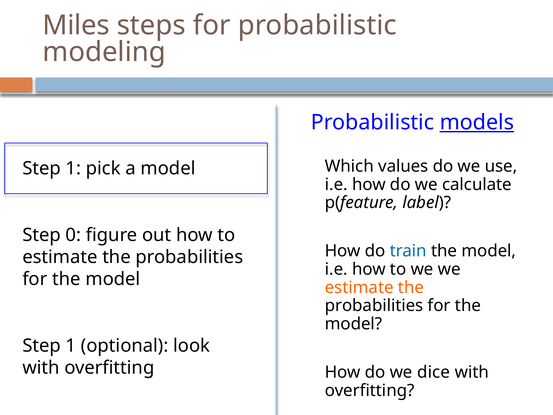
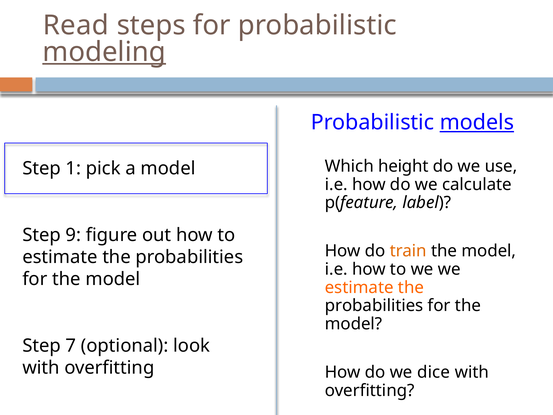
Miles: Miles -> Read
modeling underline: none -> present
values: values -> height
0: 0 -> 9
train colour: blue -> orange
1 at (71, 345): 1 -> 7
